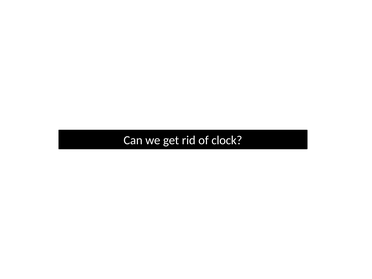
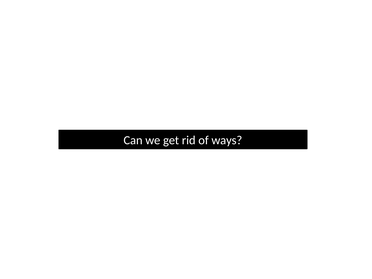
clock: clock -> ways
